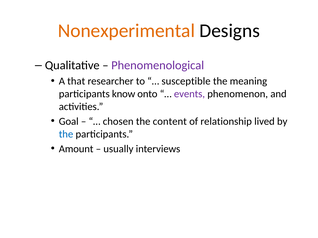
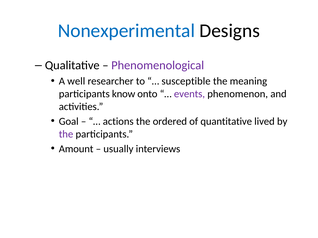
Nonexperimental colour: orange -> blue
that: that -> well
chosen: chosen -> actions
content: content -> ordered
relationship: relationship -> quantitative
the at (66, 134) colour: blue -> purple
